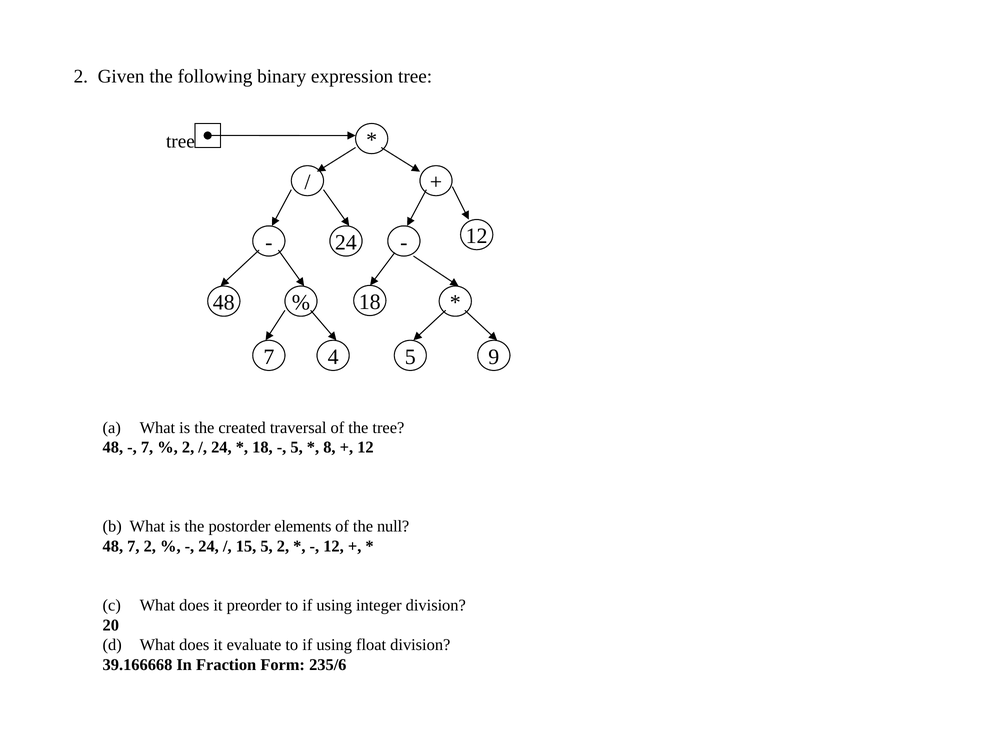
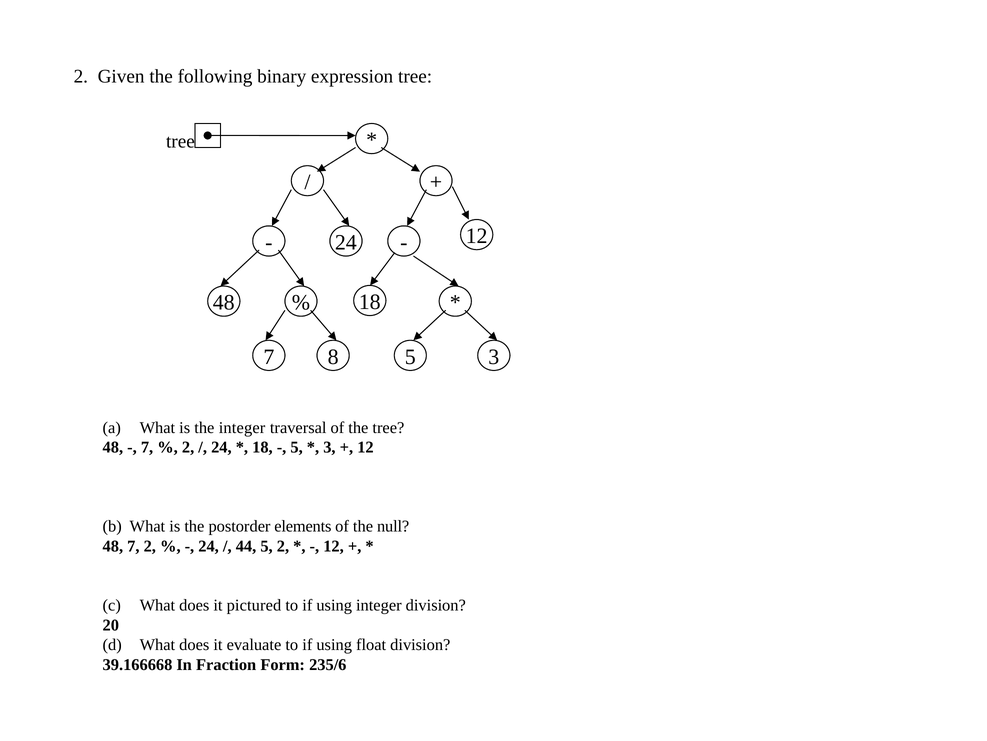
4: 4 -> 8
5 9: 9 -> 3
the created: created -> integer
8 at (329, 447): 8 -> 3
15: 15 -> 44
preorder: preorder -> pictured
